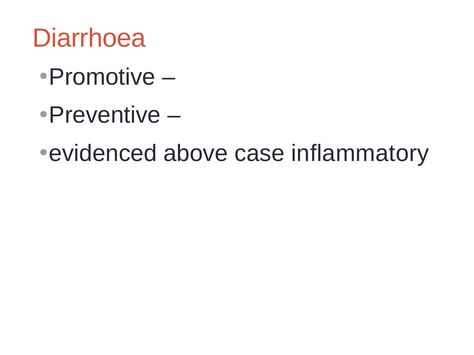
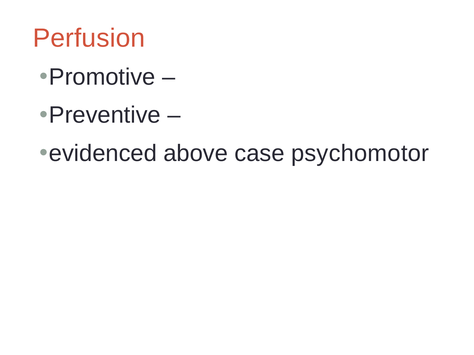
Diarrhoea: Diarrhoea -> Perfusion
inflammatory: inflammatory -> psychomotor
